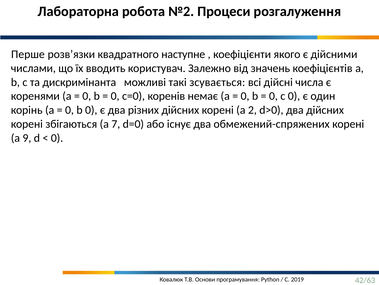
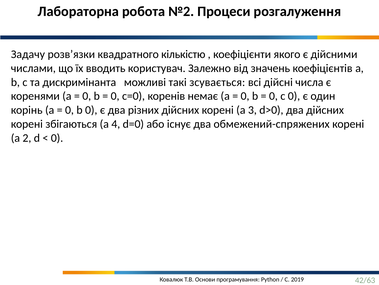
Перше: Перше -> Задачу
наступне: наступне -> кількістю
2: 2 -> 3
7: 7 -> 4
9: 9 -> 2
